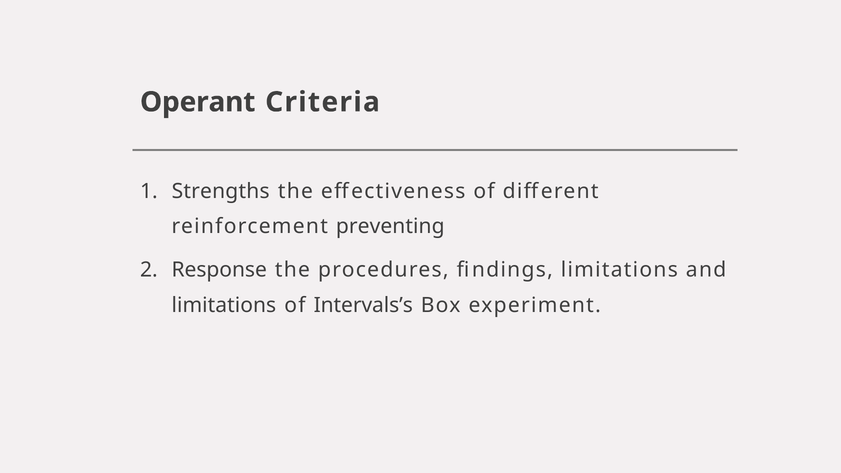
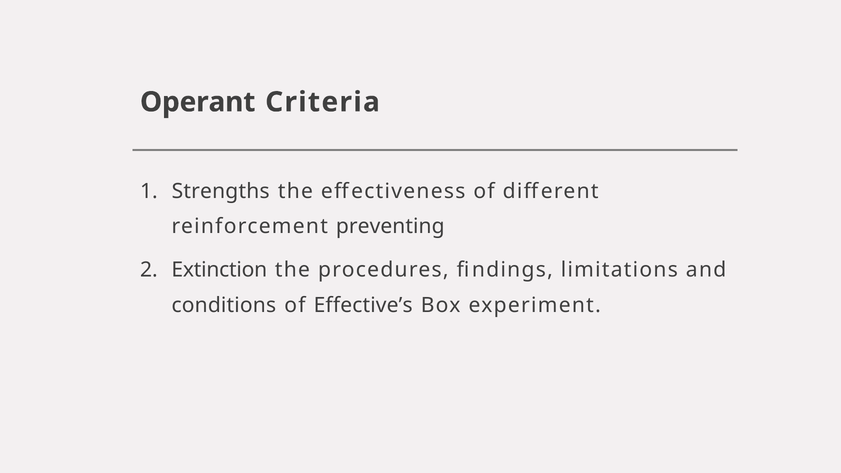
Response: Response -> Extinction
limitations at (224, 305): limitations -> conditions
Intervals’s: Intervals’s -> Effective’s
